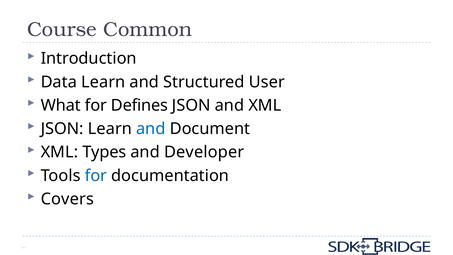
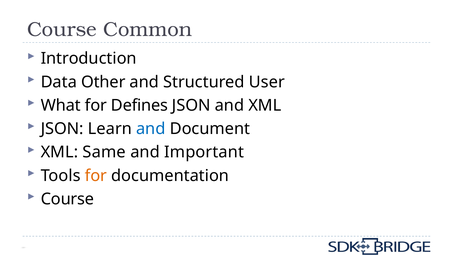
Data Learn: Learn -> Other
Types: Types -> Same
Developer: Developer -> Important
for at (96, 175) colour: blue -> orange
Covers at (67, 199): Covers -> Course
